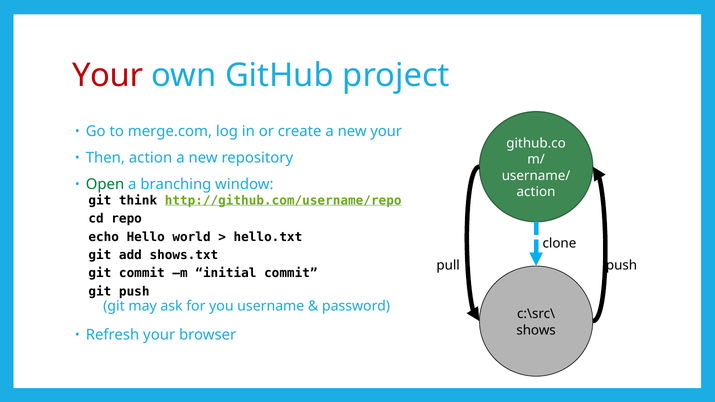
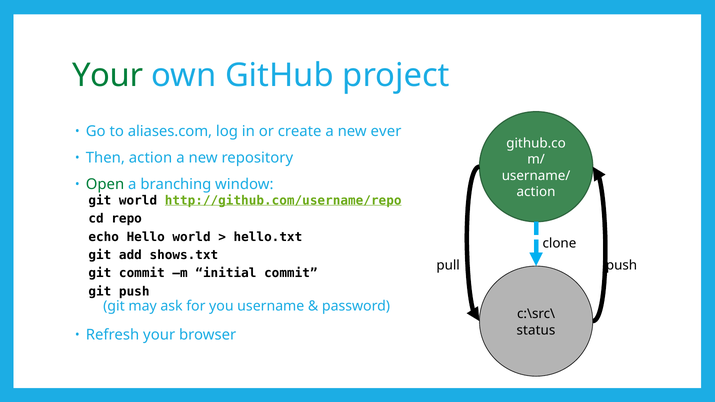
Your at (108, 75) colour: red -> green
merge.com: merge.com -> aliases.com
new your: your -> ever
git think: think -> world
shows: shows -> status
